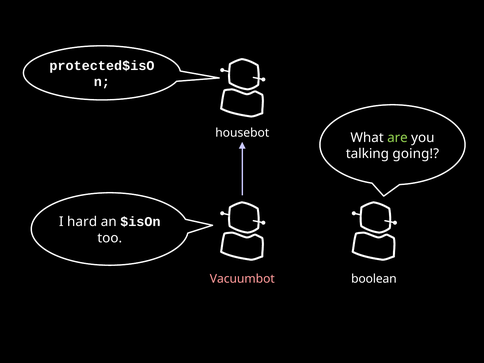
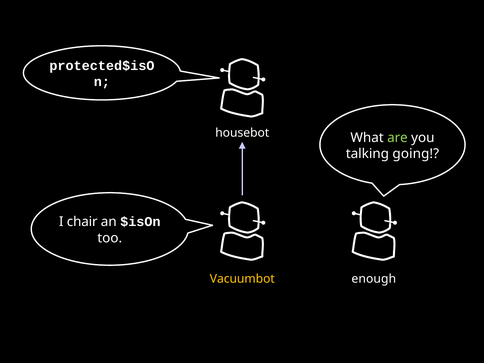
hard: hard -> chair
Vacuumbot colour: pink -> yellow
boolean: boolean -> enough
